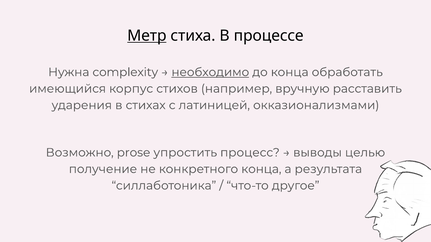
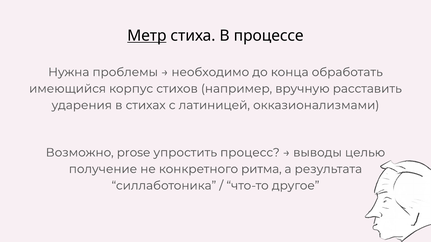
complexity: complexity -> проблемы
необходимо underline: present -> none
конкретного конца: конца -> ритма
